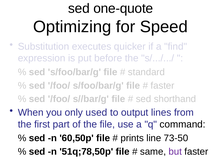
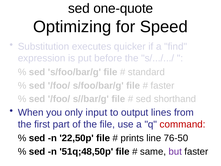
used: used -> input
command colour: black -> red
60,50p: 60,50p -> 22,50p
73-50: 73-50 -> 76-50
51q;78,50p: 51q;78,50p -> 51q;48,50p
